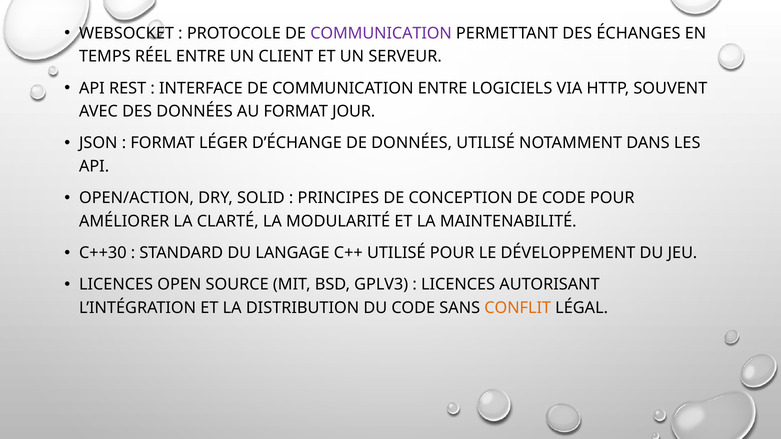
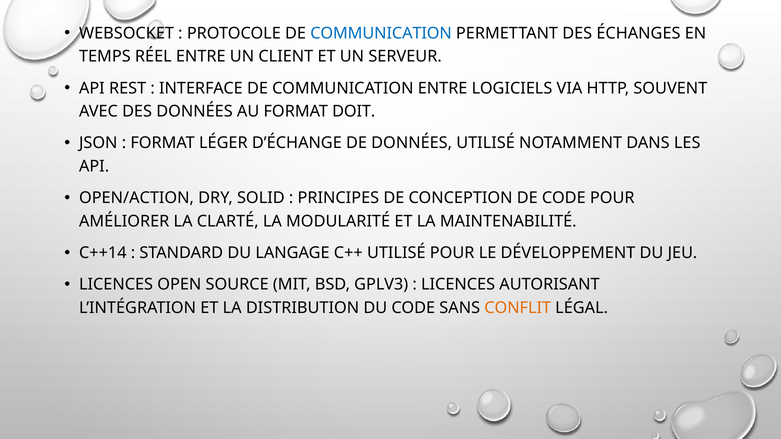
COMMUNICATION at (381, 33) colour: purple -> blue
JOUR: JOUR -> DOIT
C++30: C++30 -> C++14
